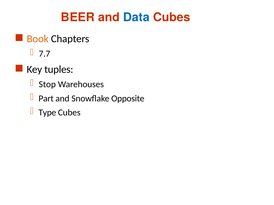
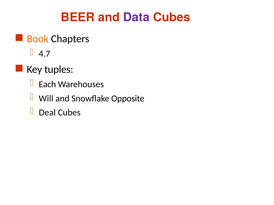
Data colour: blue -> purple
7.7: 7.7 -> 4.7
Stop: Stop -> Each
Part: Part -> Will
Type: Type -> Deal
